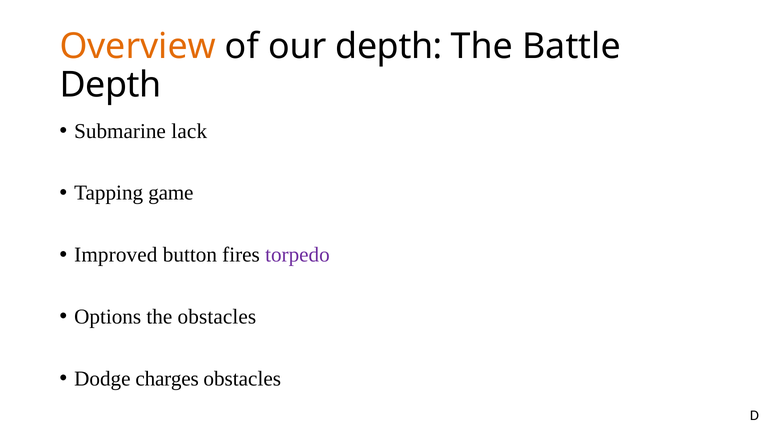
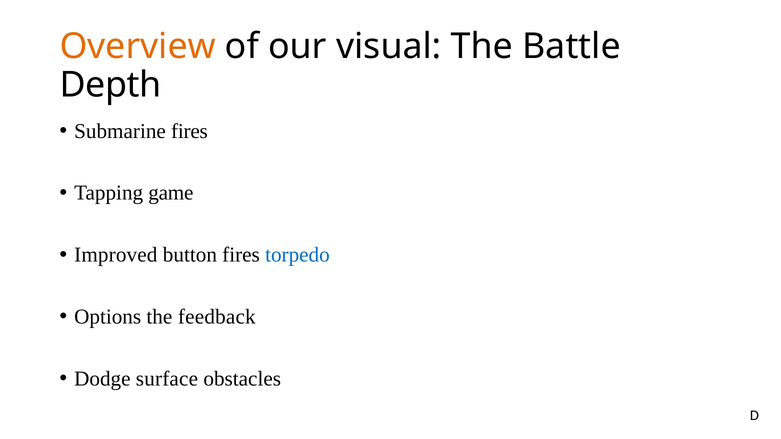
our depth: depth -> visual
Submarine lack: lack -> fires
torpedo colour: purple -> blue
the obstacles: obstacles -> feedback
charges: charges -> surface
